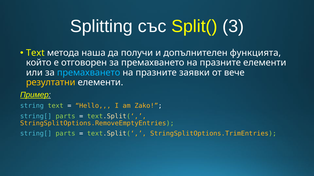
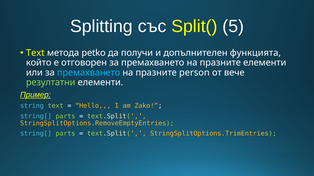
3: 3 -> 5
наша: наша -> petko
заявки: заявки -> person
резултатни colour: yellow -> light green
